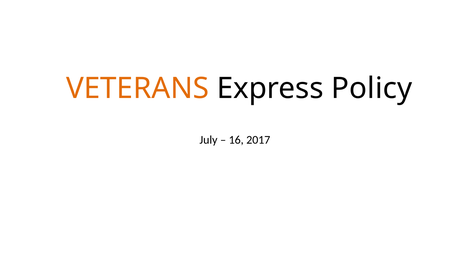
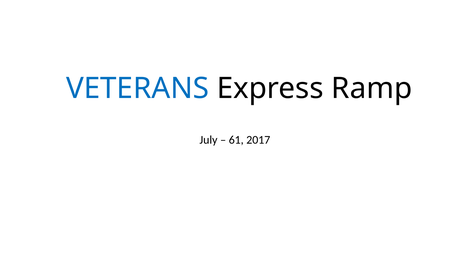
VETERANS colour: orange -> blue
Policy: Policy -> Ramp
16: 16 -> 61
